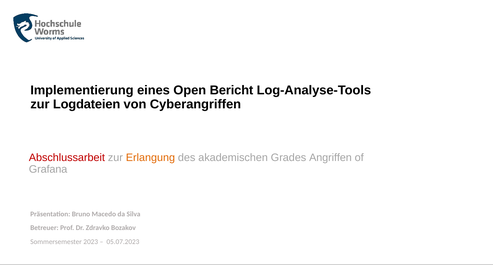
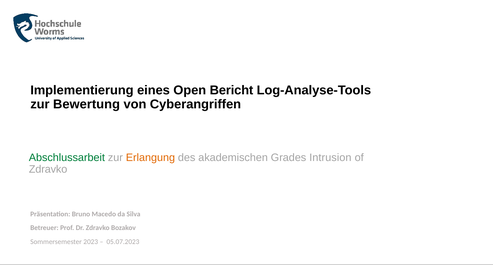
Logdateien: Logdateien -> Bewertung
Abschlussarbeit colour: red -> green
Angriffen: Angriffen -> Intrusion
Grafana at (48, 169): Grafana -> Zdravko
